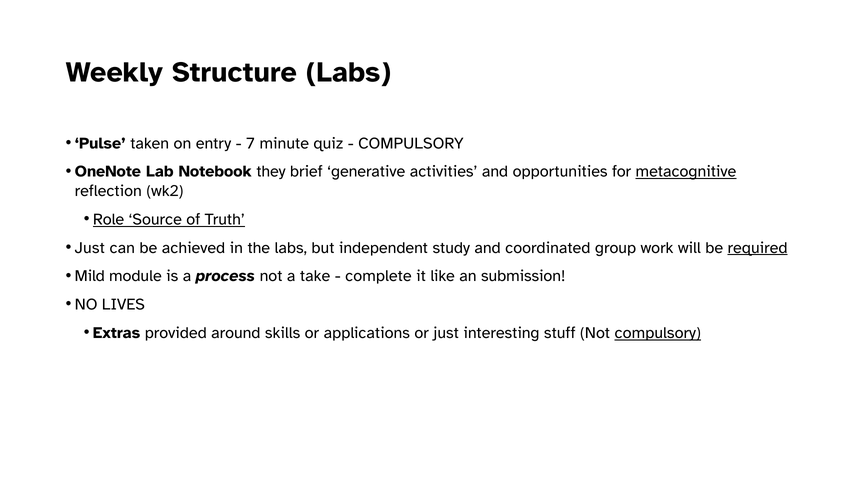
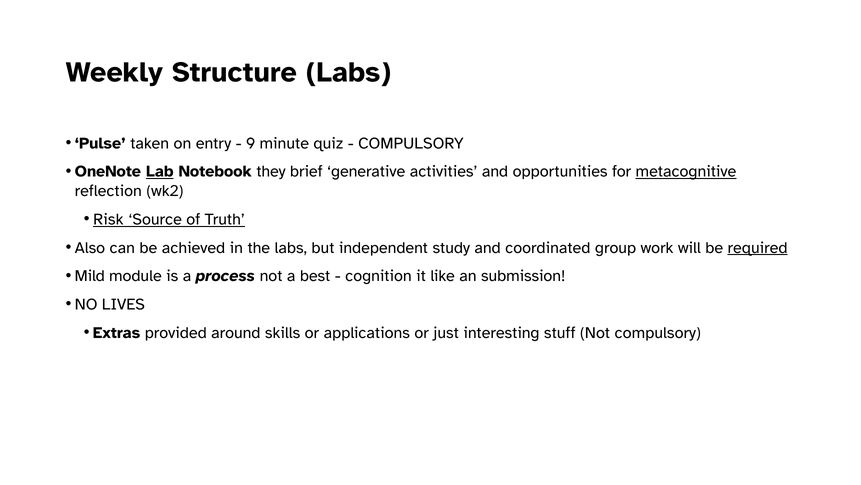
7: 7 -> 9
Lab underline: none -> present
Role: Role -> Risk
Just at (90, 247): Just -> Also
take: take -> best
complete: complete -> cognition
compulsory at (658, 332) underline: present -> none
